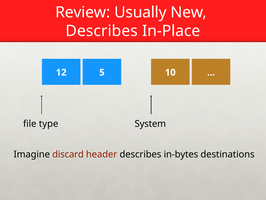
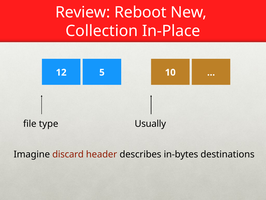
Usually: Usually -> Reboot
Describes at (102, 31): Describes -> Collection
System: System -> Usually
